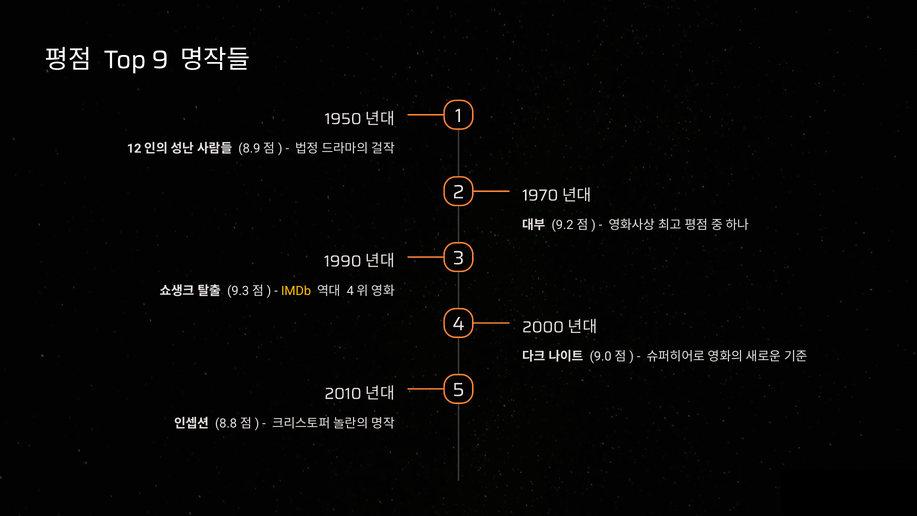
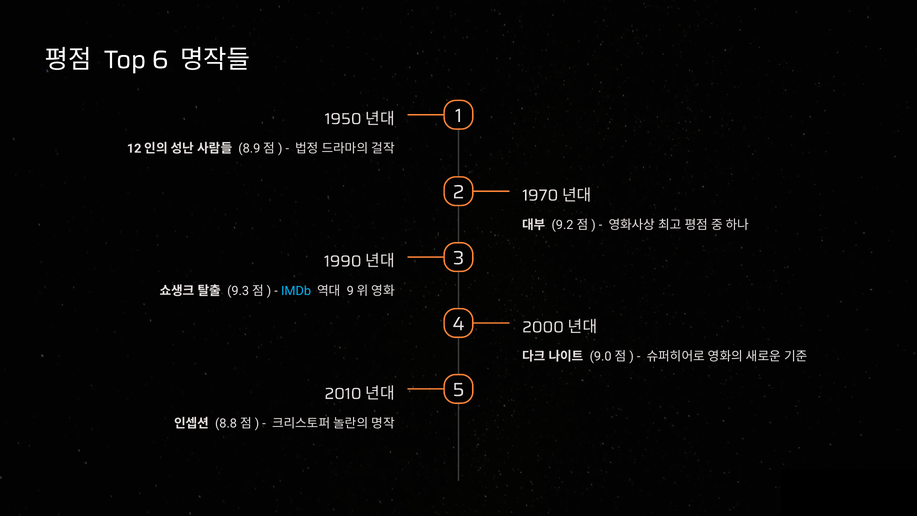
9: 9 -> 6
IMDb colour: yellow -> light blue
4 at (350, 291): 4 -> 9
